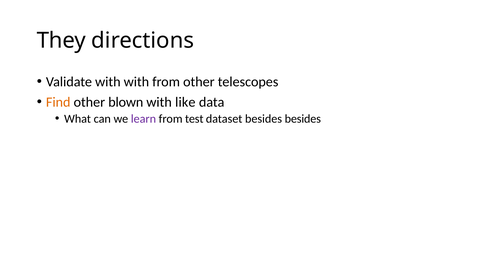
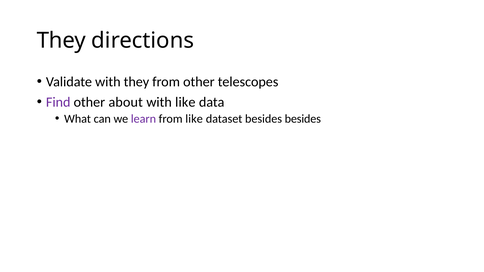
with with: with -> they
Find colour: orange -> purple
blown: blown -> about
from test: test -> like
